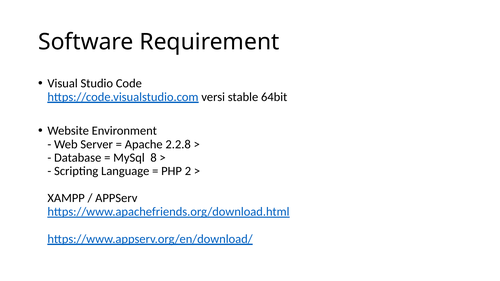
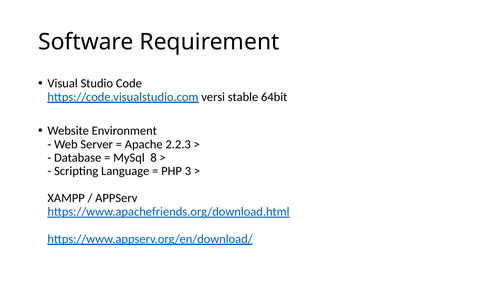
2.2.8: 2.2.8 -> 2.2.3
2: 2 -> 3
